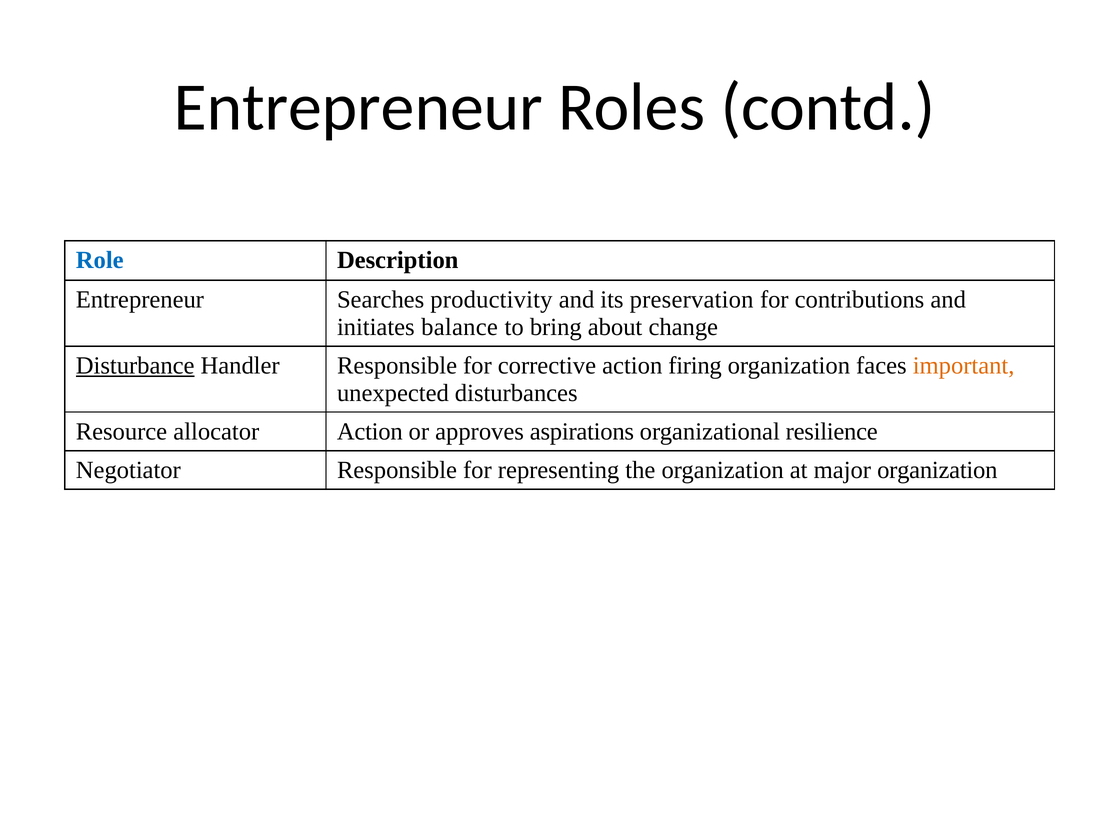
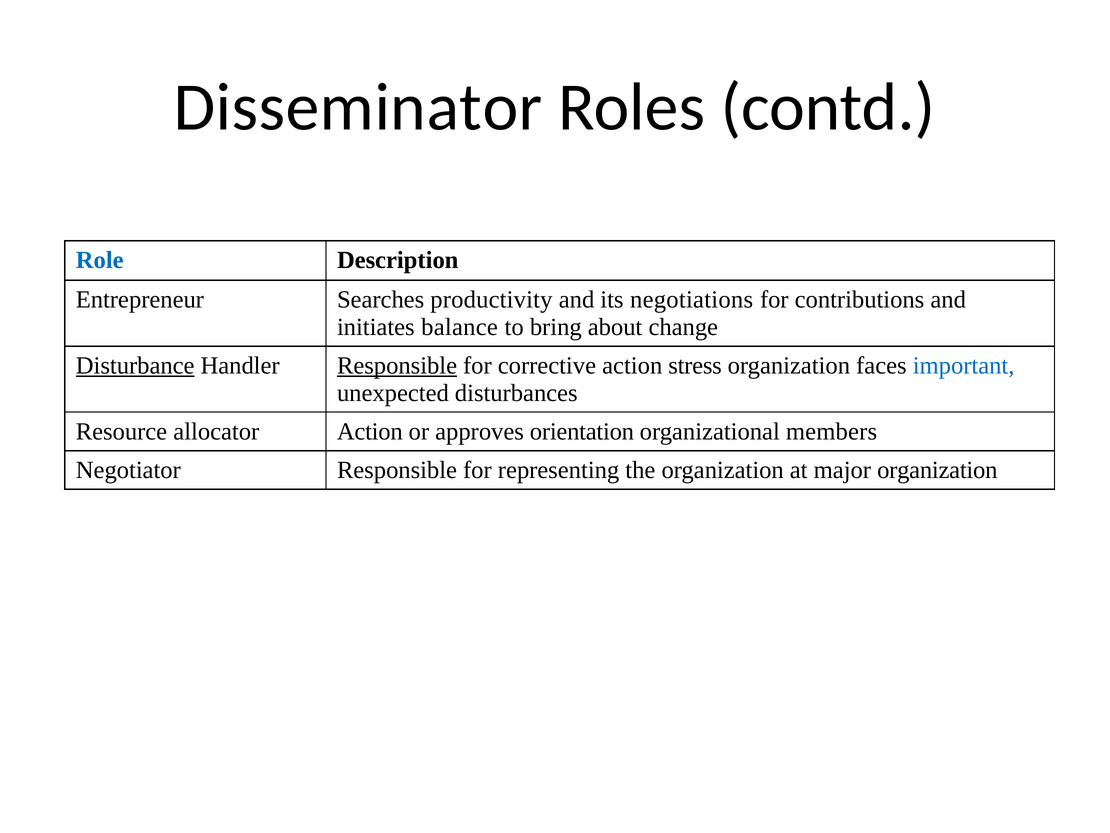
Entrepreneur at (358, 107): Entrepreneur -> Disseminator
preservation: preservation -> negotiations
Responsible at (397, 365) underline: none -> present
firing: firing -> stress
important colour: orange -> blue
aspirations: aspirations -> orientation
resilience: resilience -> members
